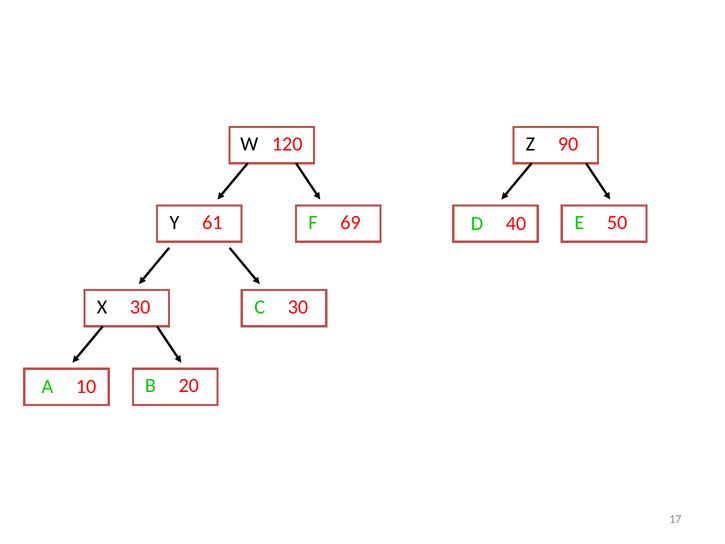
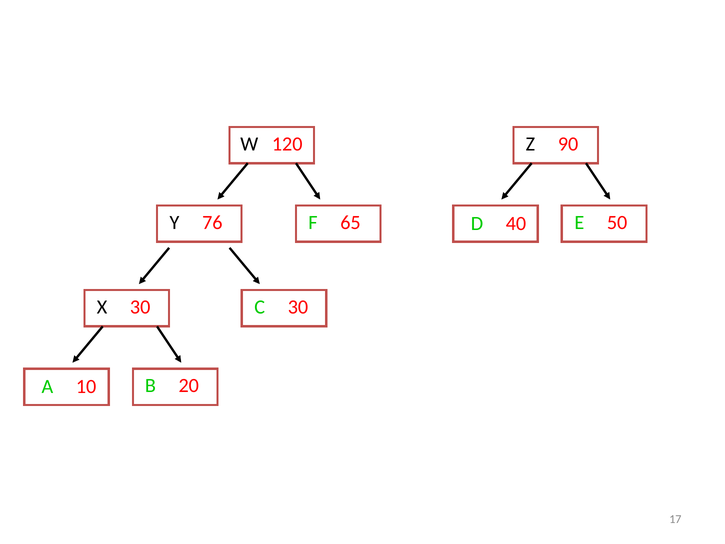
61: 61 -> 76
69: 69 -> 65
